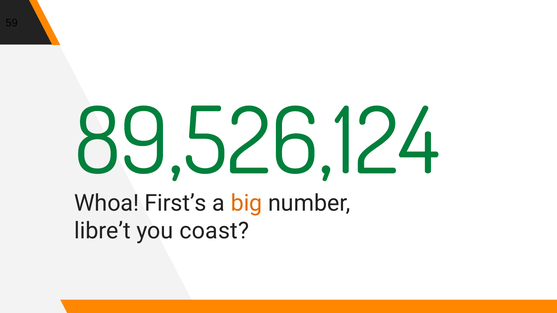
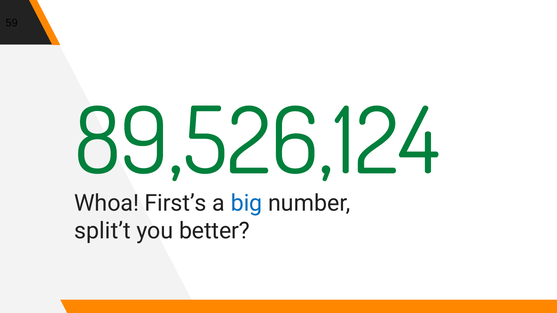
big colour: orange -> blue
libre’t: libre’t -> split’t
coast: coast -> better
